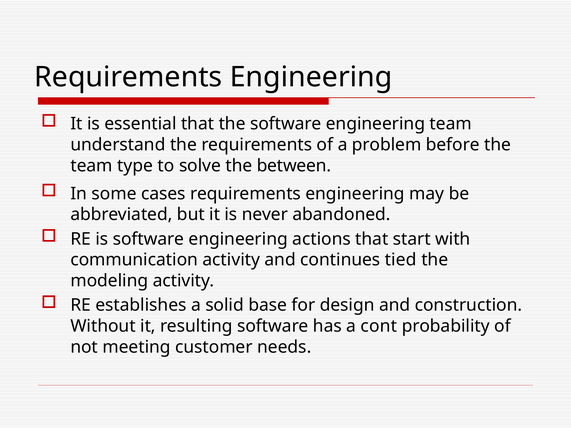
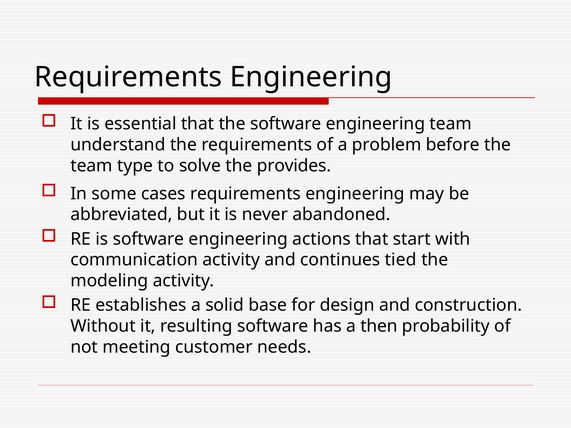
between: between -> provides
cont: cont -> then
